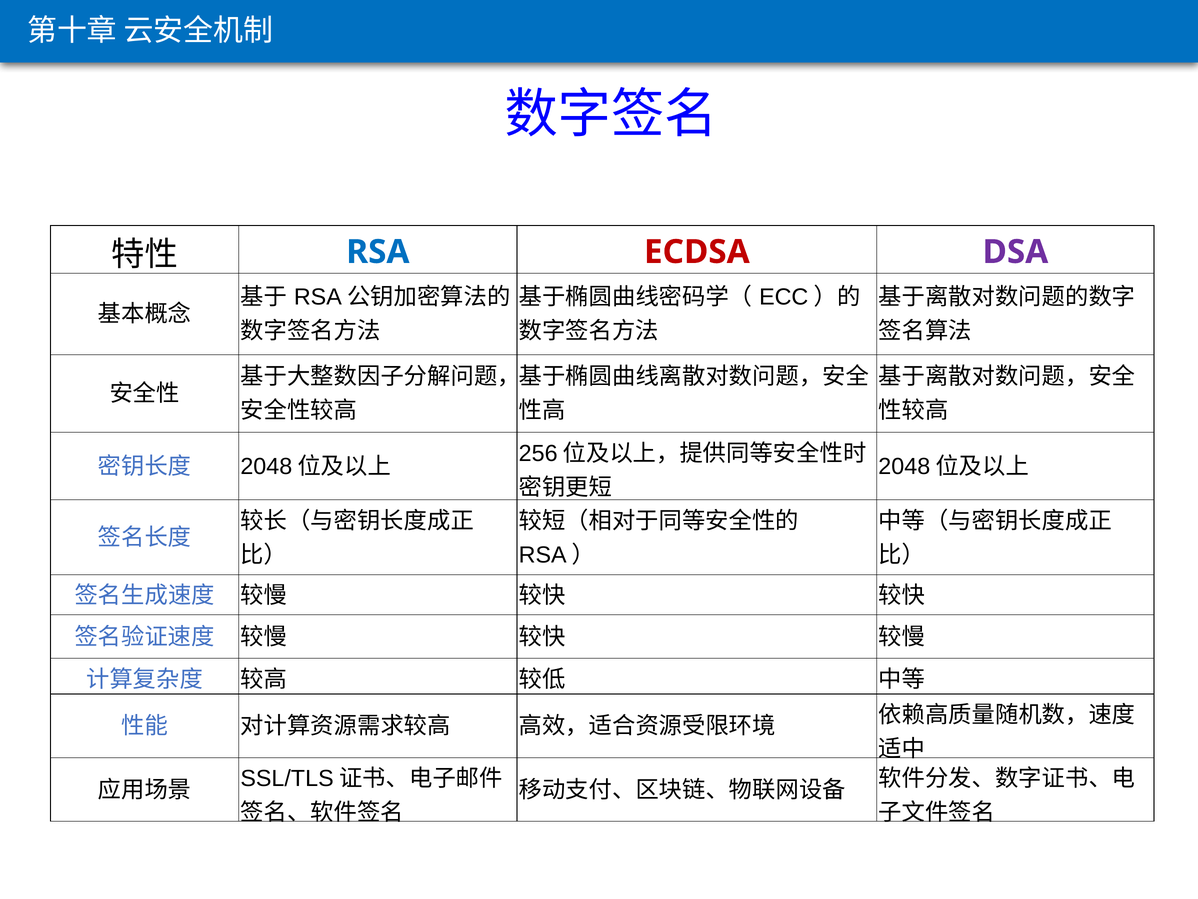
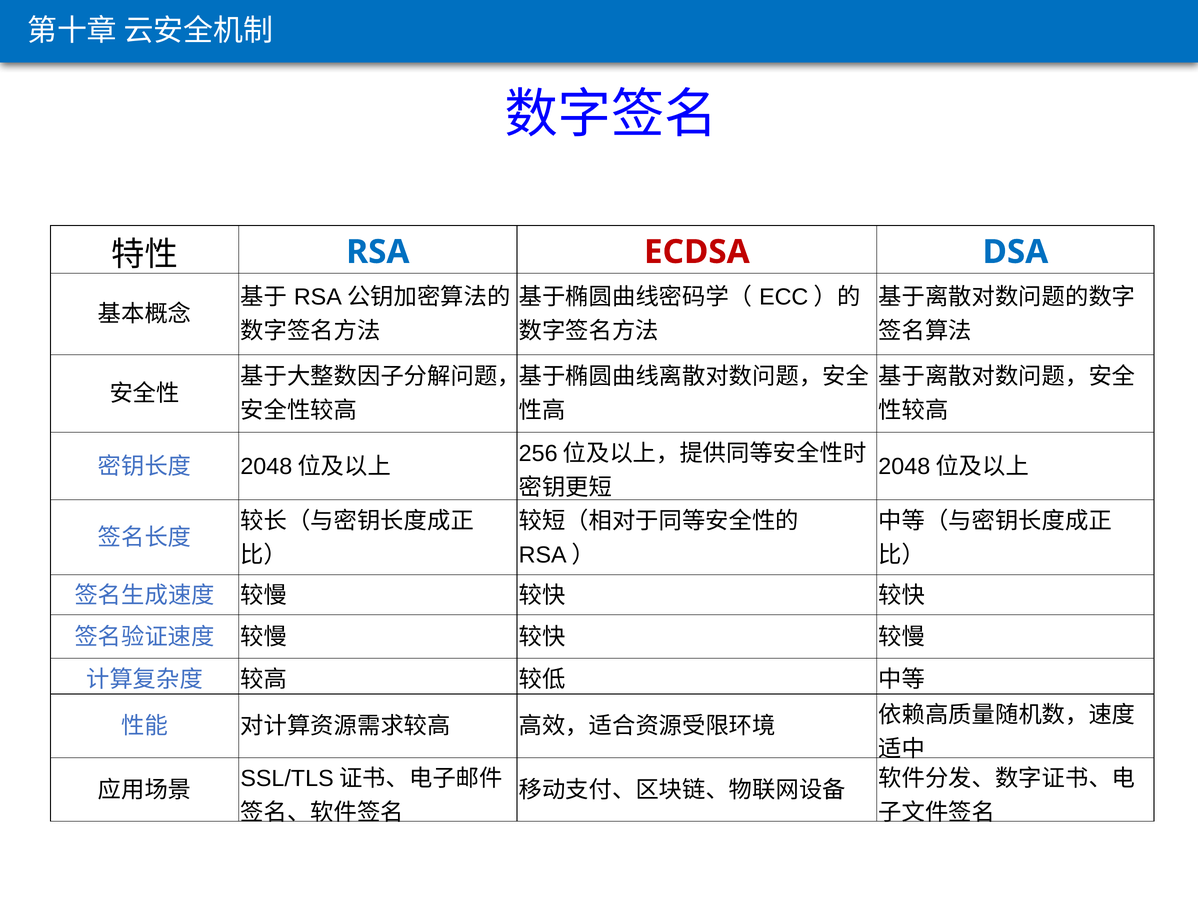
DSA colour: purple -> blue
